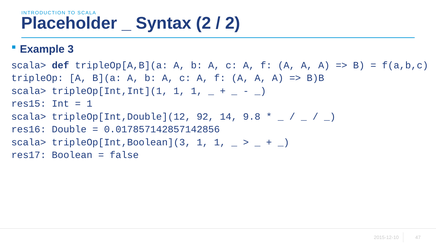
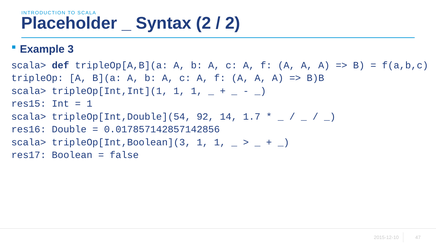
tripleOp[Int,Double](12: tripleOp[Int,Double](12 -> tripleOp[Int,Double](54
9.8: 9.8 -> 1.7
